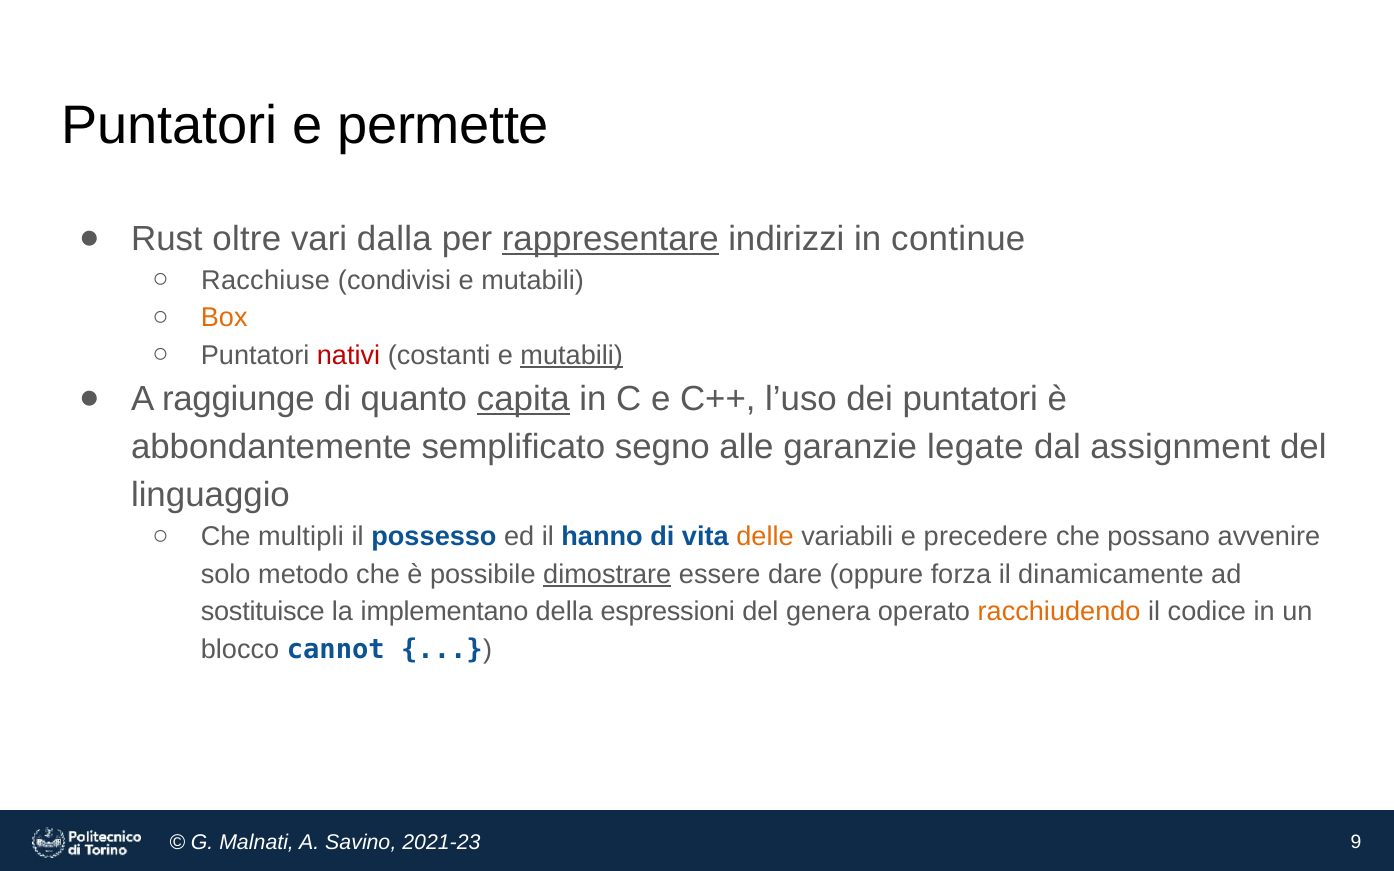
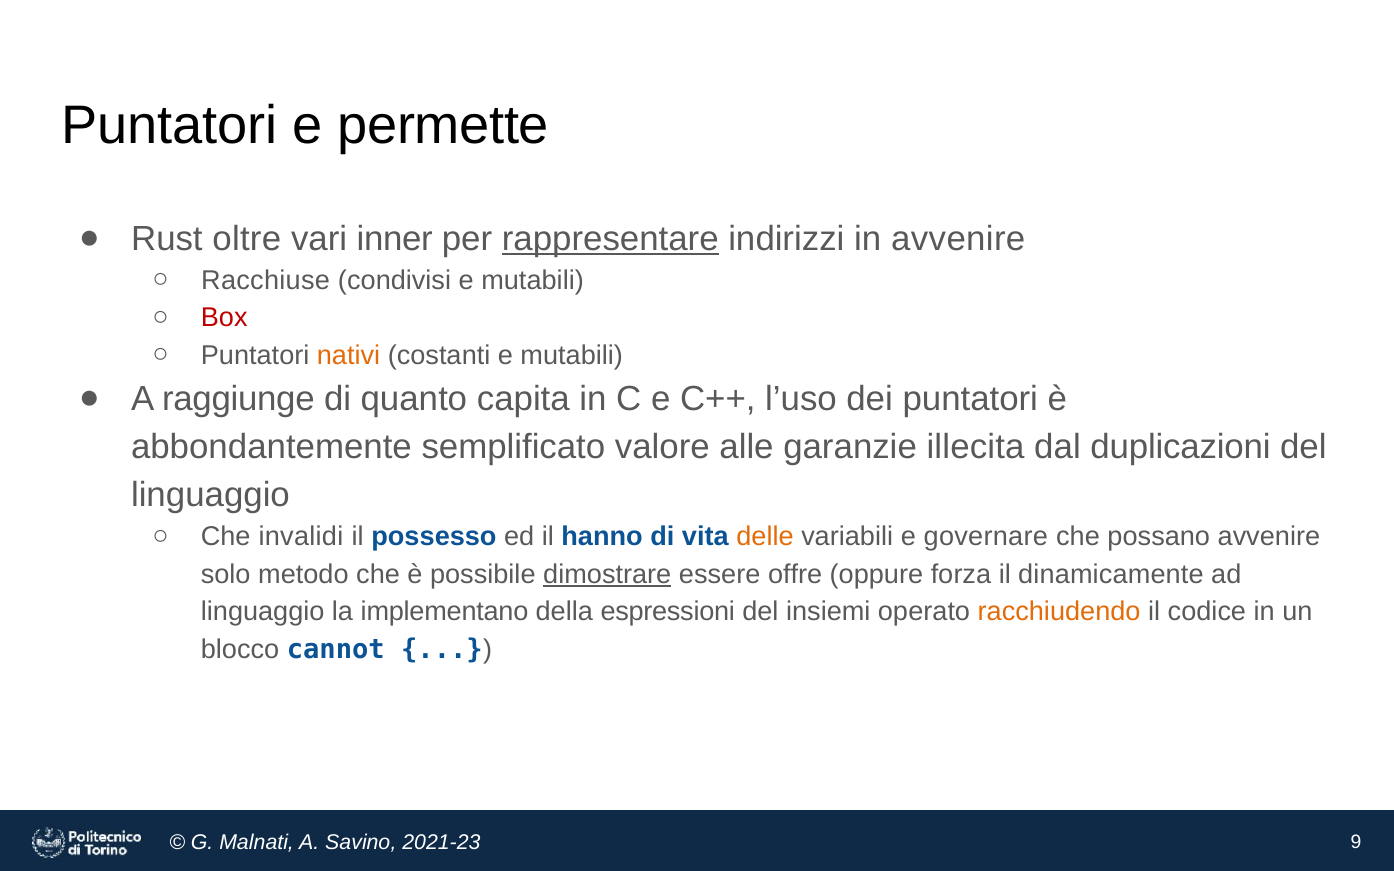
dalla: dalla -> inner
in continue: continue -> avvenire
Box colour: orange -> red
nativi colour: red -> orange
mutabili at (572, 355) underline: present -> none
capita underline: present -> none
segno: segno -> valore
legate: legate -> illecita
assignment: assignment -> duplicazioni
multipli: multipli -> invalidi
precedere: precedere -> governare
dare: dare -> offre
sostituisce at (263, 612): sostituisce -> linguaggio
genera: genera -> insiemi
